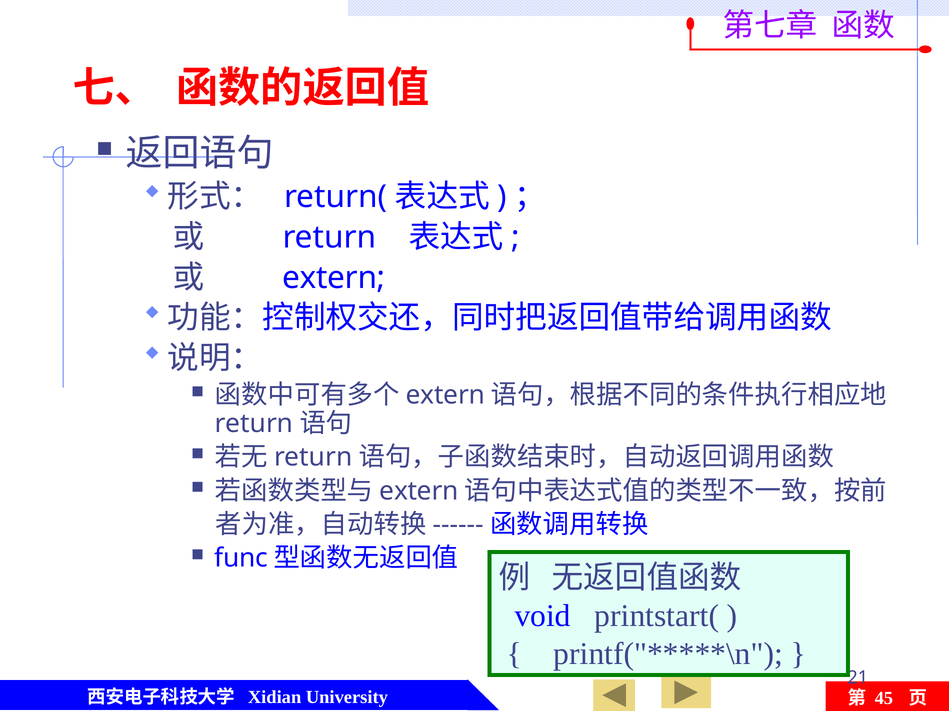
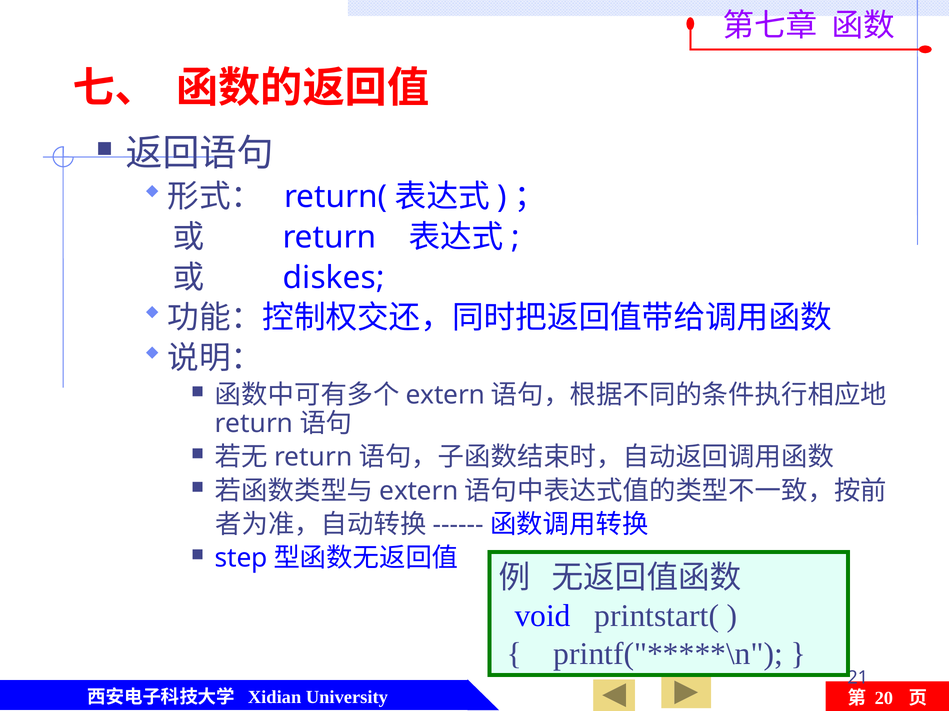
extern at (334, 278): extern -> diskes
func: func -> step
45: 45 -> 20
